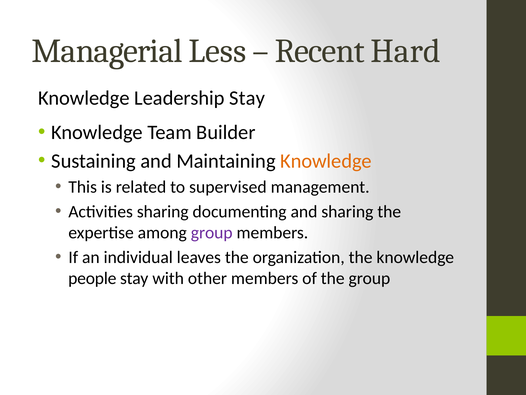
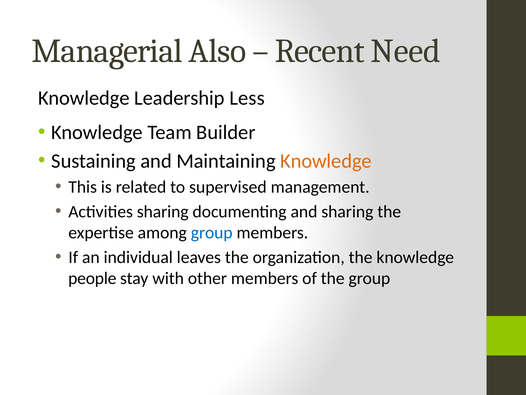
Less: Less -> Also
Hard: Hard -> Need
Leadership Stay: Stay -> Less
group at (212, 232) colour: purple -> blue
